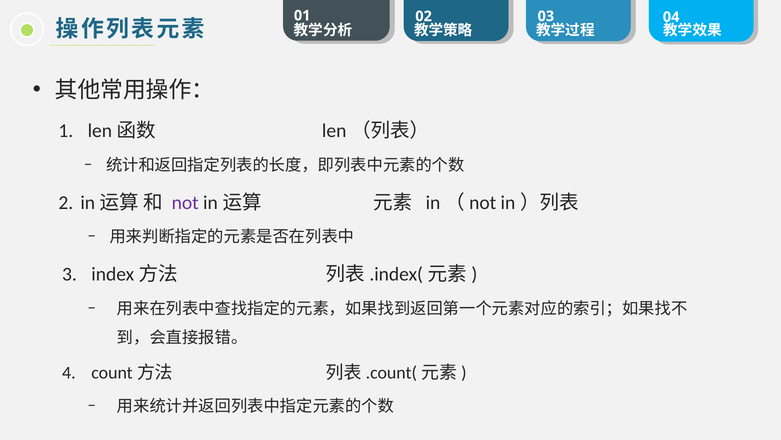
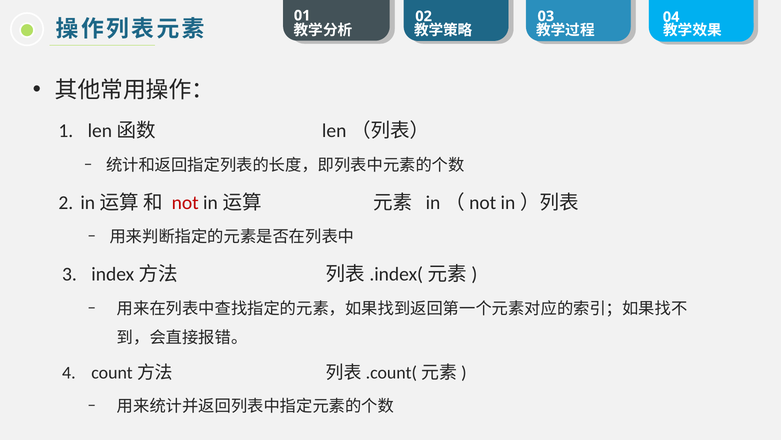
not colour: purple -> red
